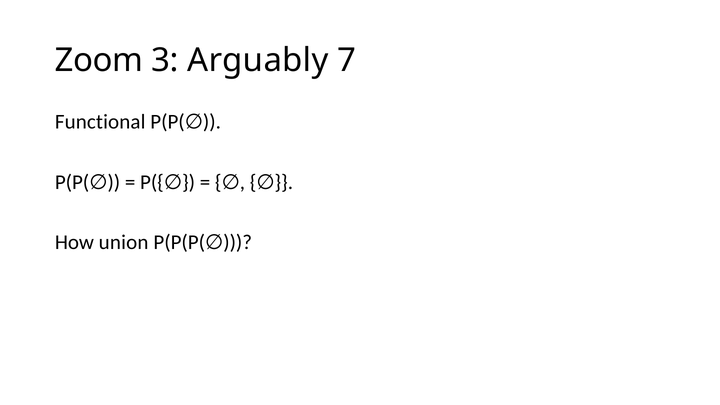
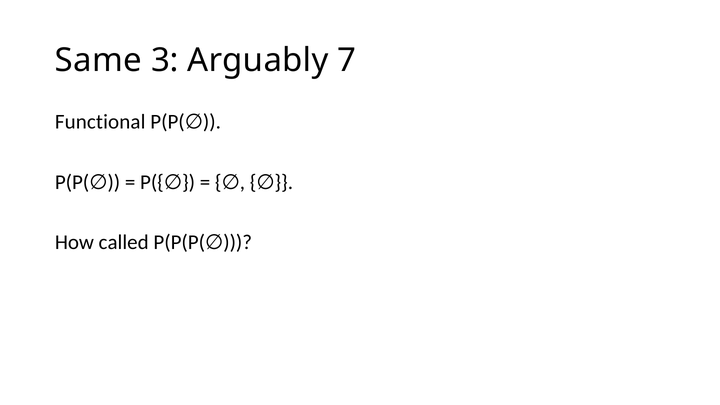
Zoom: Zoom -> Same
union: union -> called
